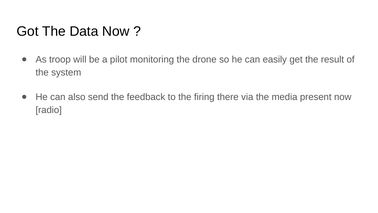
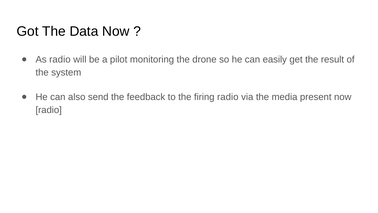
As troop: troop -> radio
firing there: there -> radio
